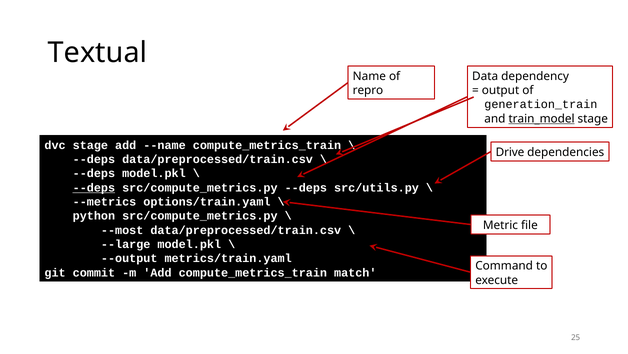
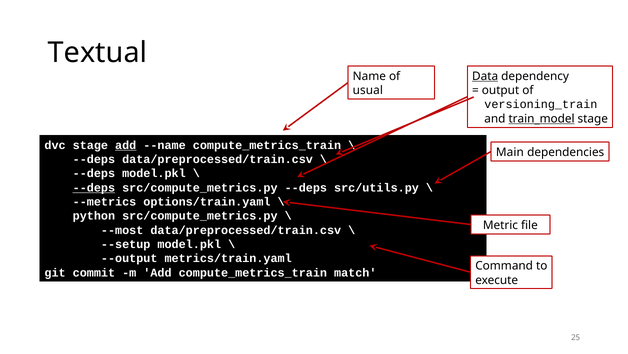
Data underline: none -> present
repro: repro -> usual
generation_train: generation_train -> versioning_train
add at (126, 145) underline: none -> present
Drive: Drive -> Main
--large: --large -> --setup
